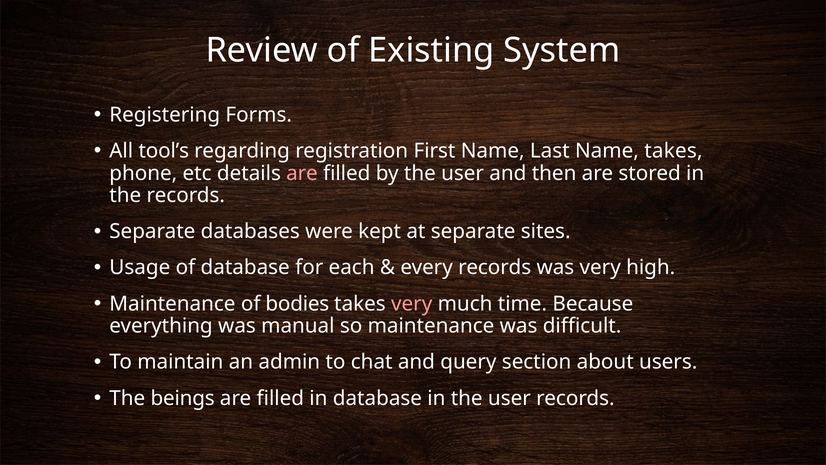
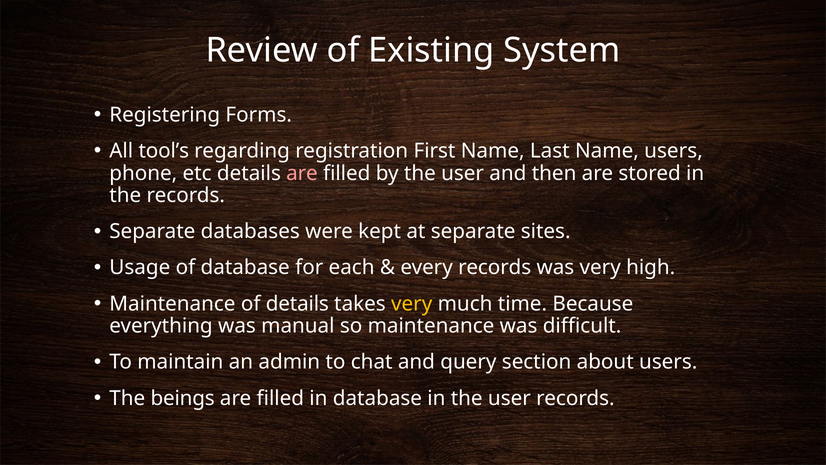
Name takes: takes -> users
of bodies: bodies -> details
very at (412, 304) colour: pink -> yellow
